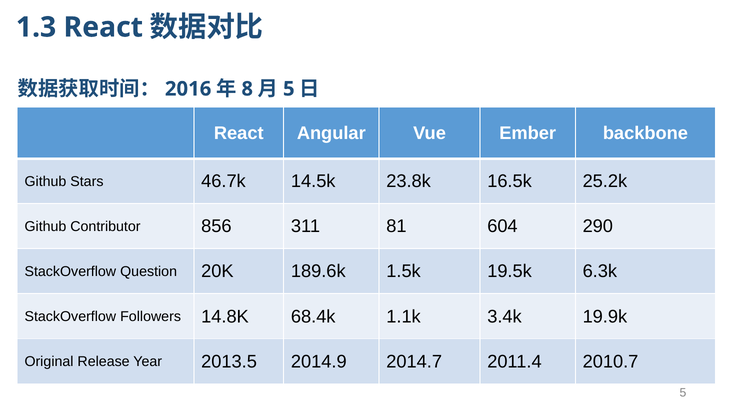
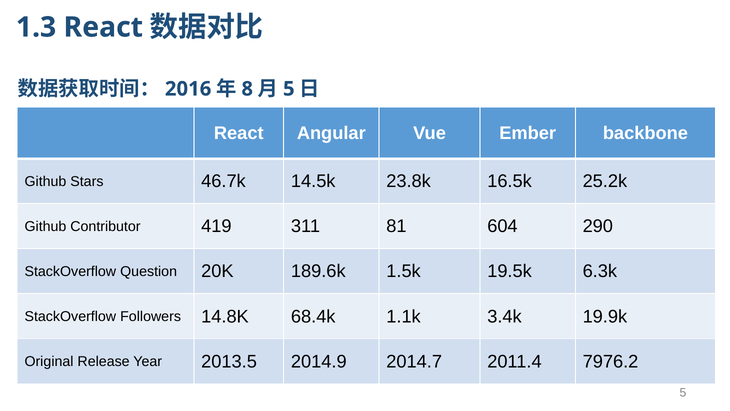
856: 856 -> 419
2010.7: 2010.7 -> 7976.2
